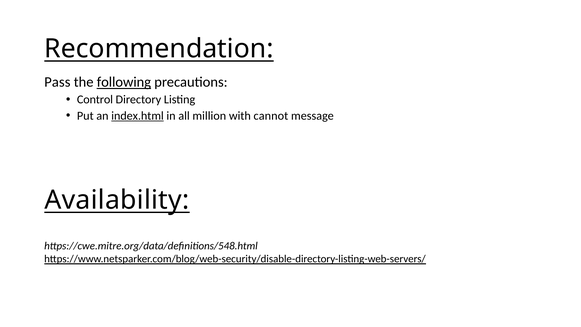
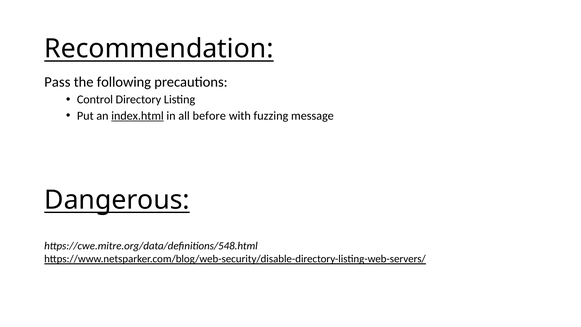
following underline: present -> none
million: million -> before
cannot: cannot -> fuzzing
Availability: Availability -> Dangerous
